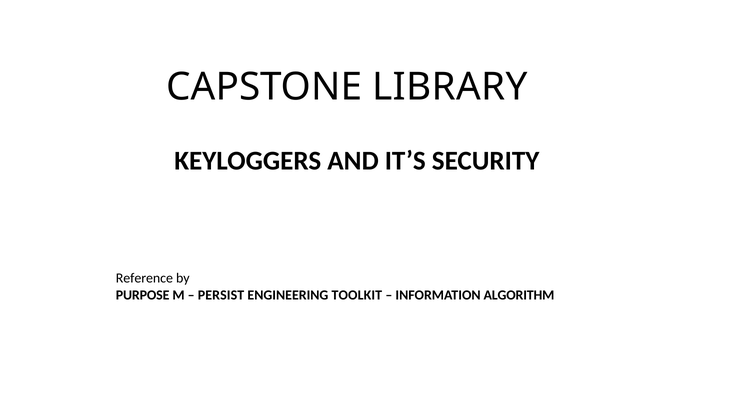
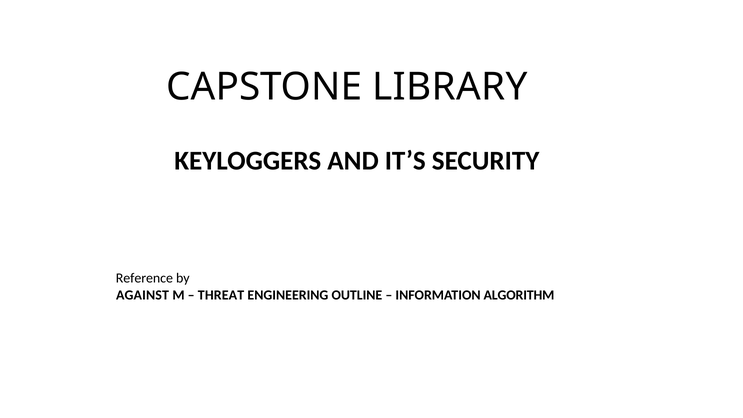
PURPOSE: PURPOSE -> AGAINST
PERSIST: PERSIST -> THREAT
TOOLKIT: TOOLKIT -> OUTLINE
